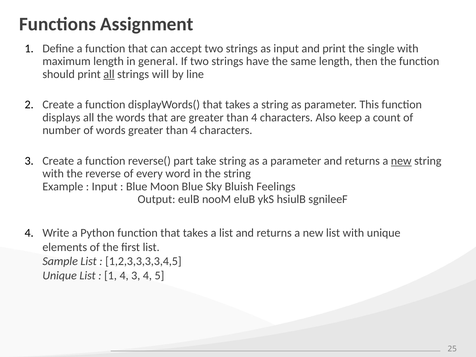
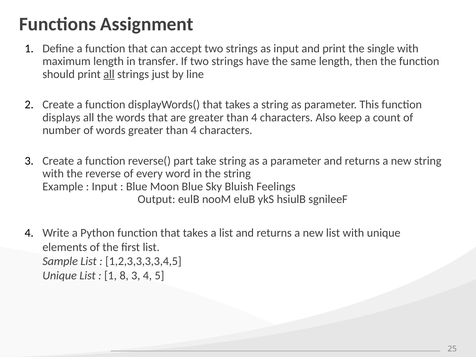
general: general -> transfer
will: will -> just
new at (401, 161) underline: present -> none
1 4: 4 -> 8
